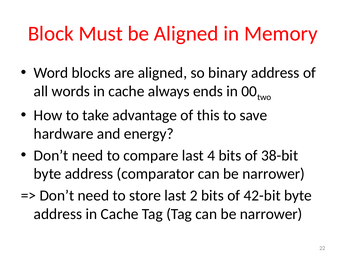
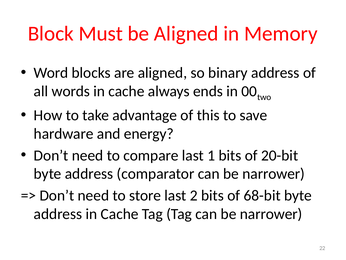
4: 4 -> 1
38-bit: 38-bit -> 20-bit
42-bit: 42-bit -> 68-bit
